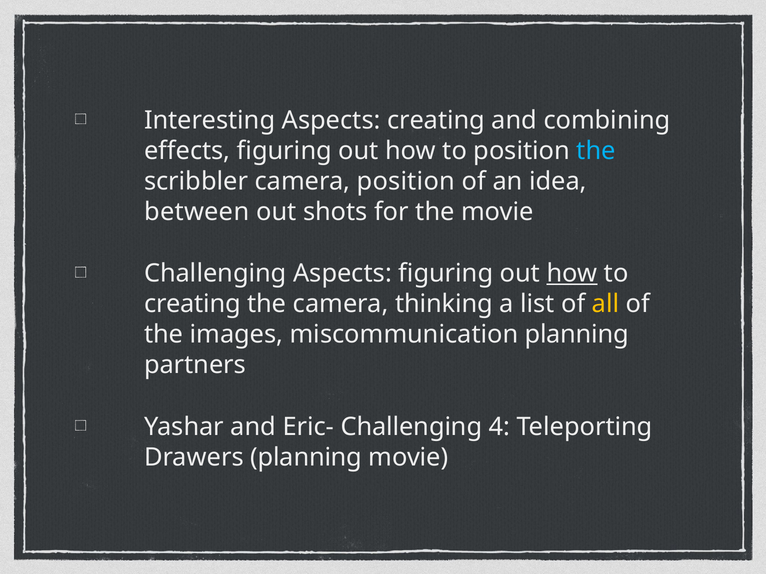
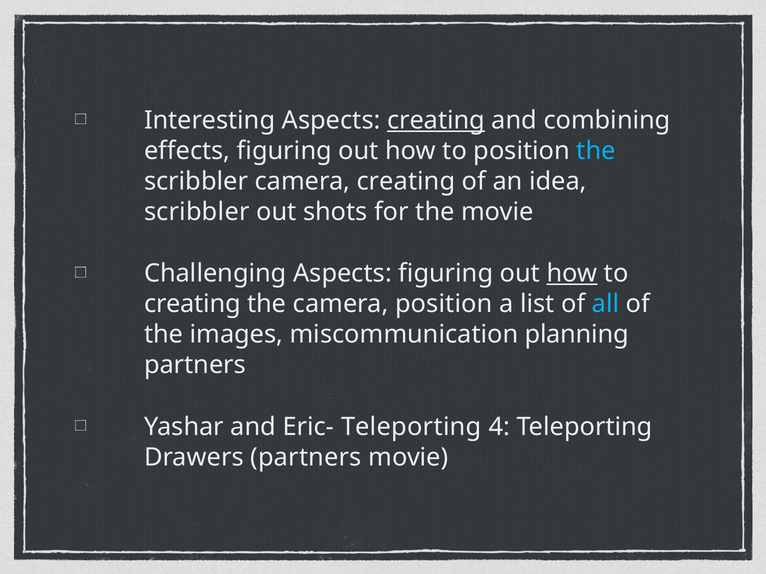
creating at (436, 120) underline: none -> present
camera position: position -> creating
between at (197, 212): between -> scribbler
camera thinking: thinking -> position
all colour: yellow -> light blue
Eric- Challenging: Challenging -> Teleporting
Drawers planning: planning -> partners
